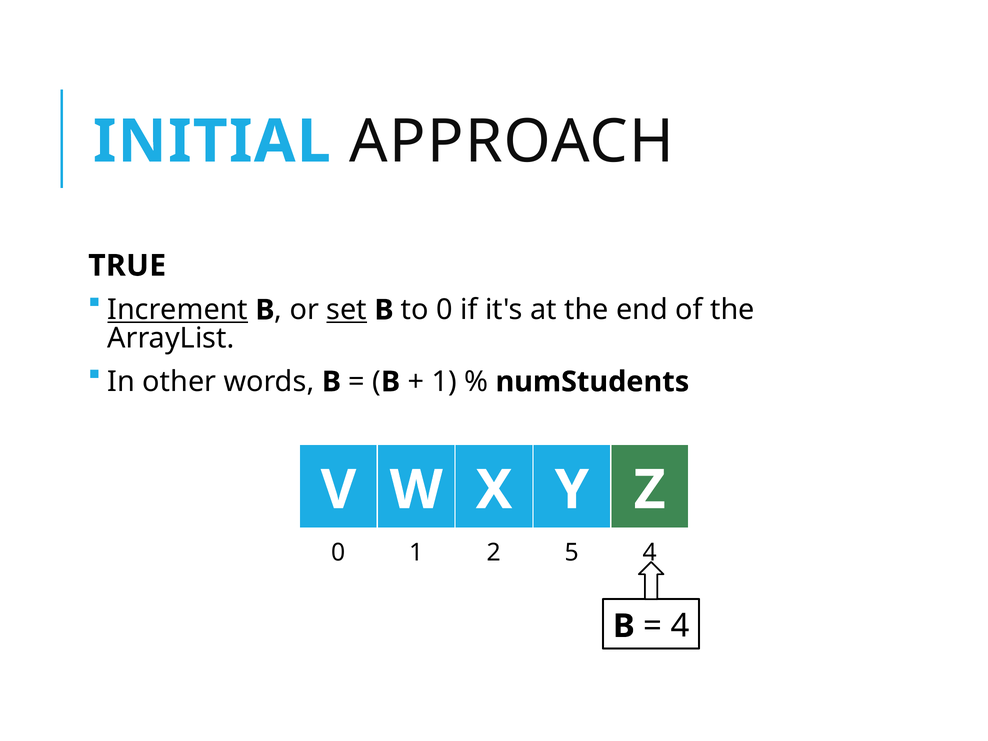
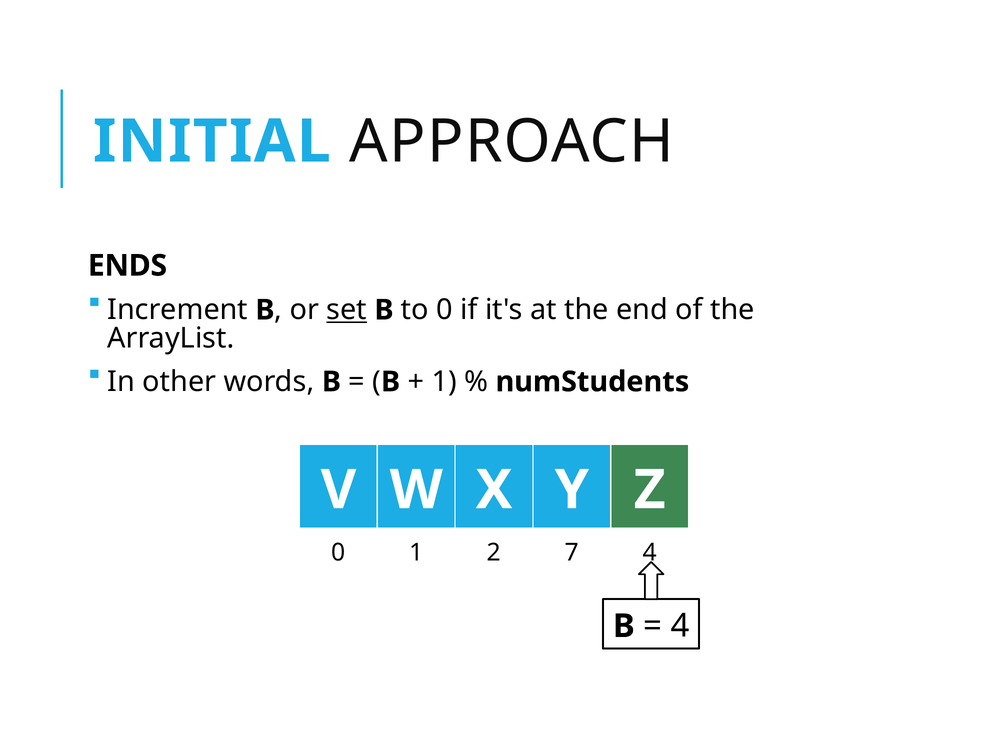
TRUE: TRUE -> ENDS
Increment underline: present -> none
5: 5 -> 7
